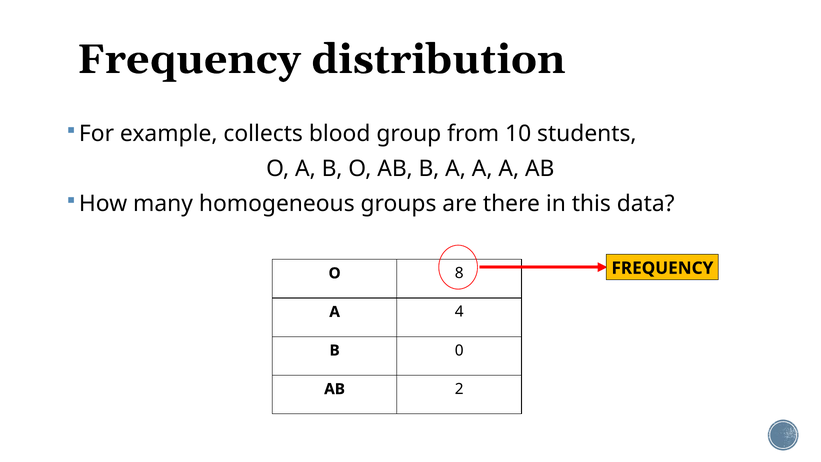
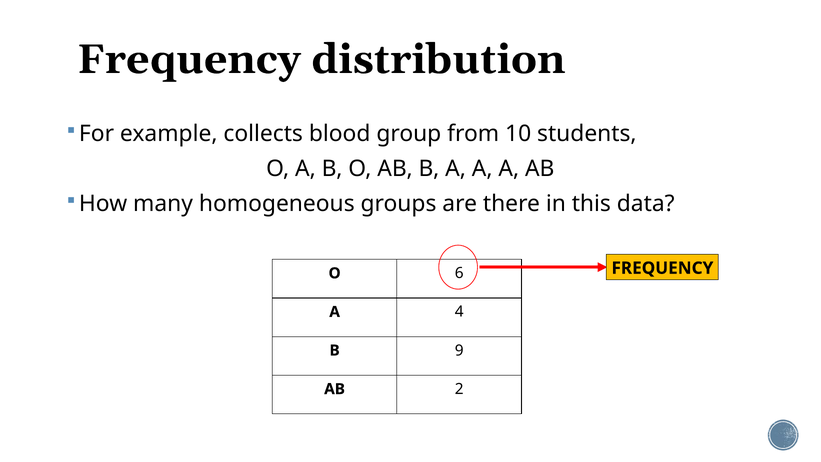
8: 8 -> 6
0: 0 -> 9
